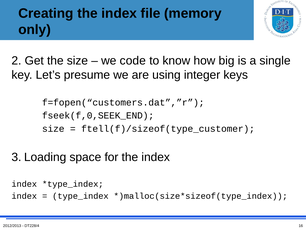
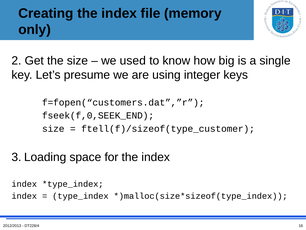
code: code -> used
